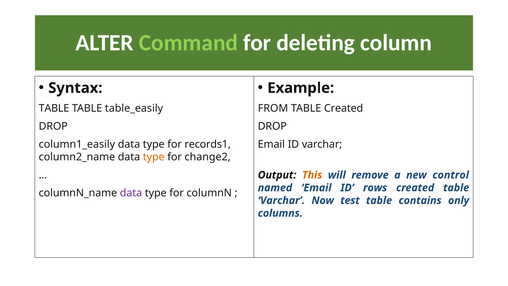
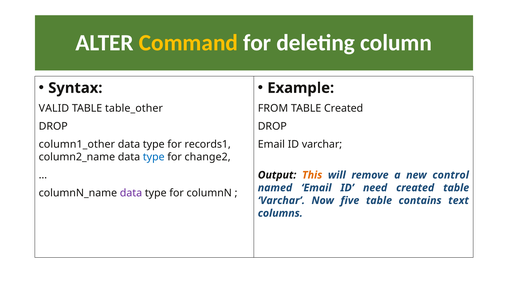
Command colour: light green -> yellow
TABLE at (54, 108): TABLE -> VALID
table_easily: table_easily -> table_other
column1_easily: column1_easily -> column1_other
type at (154, 157) colour: orange -> blue
rows: rows -> need
test: test -> five
only: only -> text
